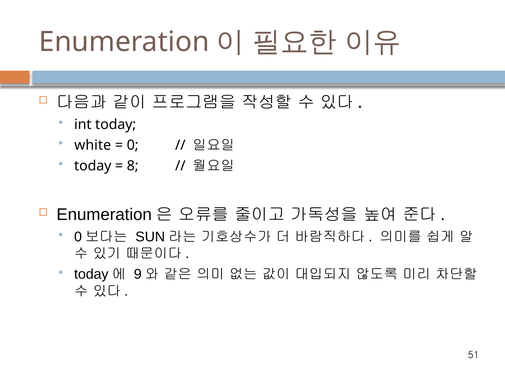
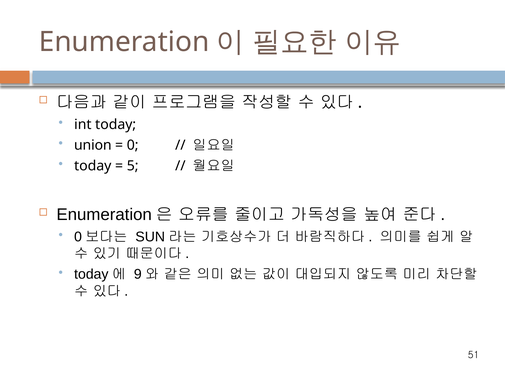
white: white -> union
8: 8 -> 5
